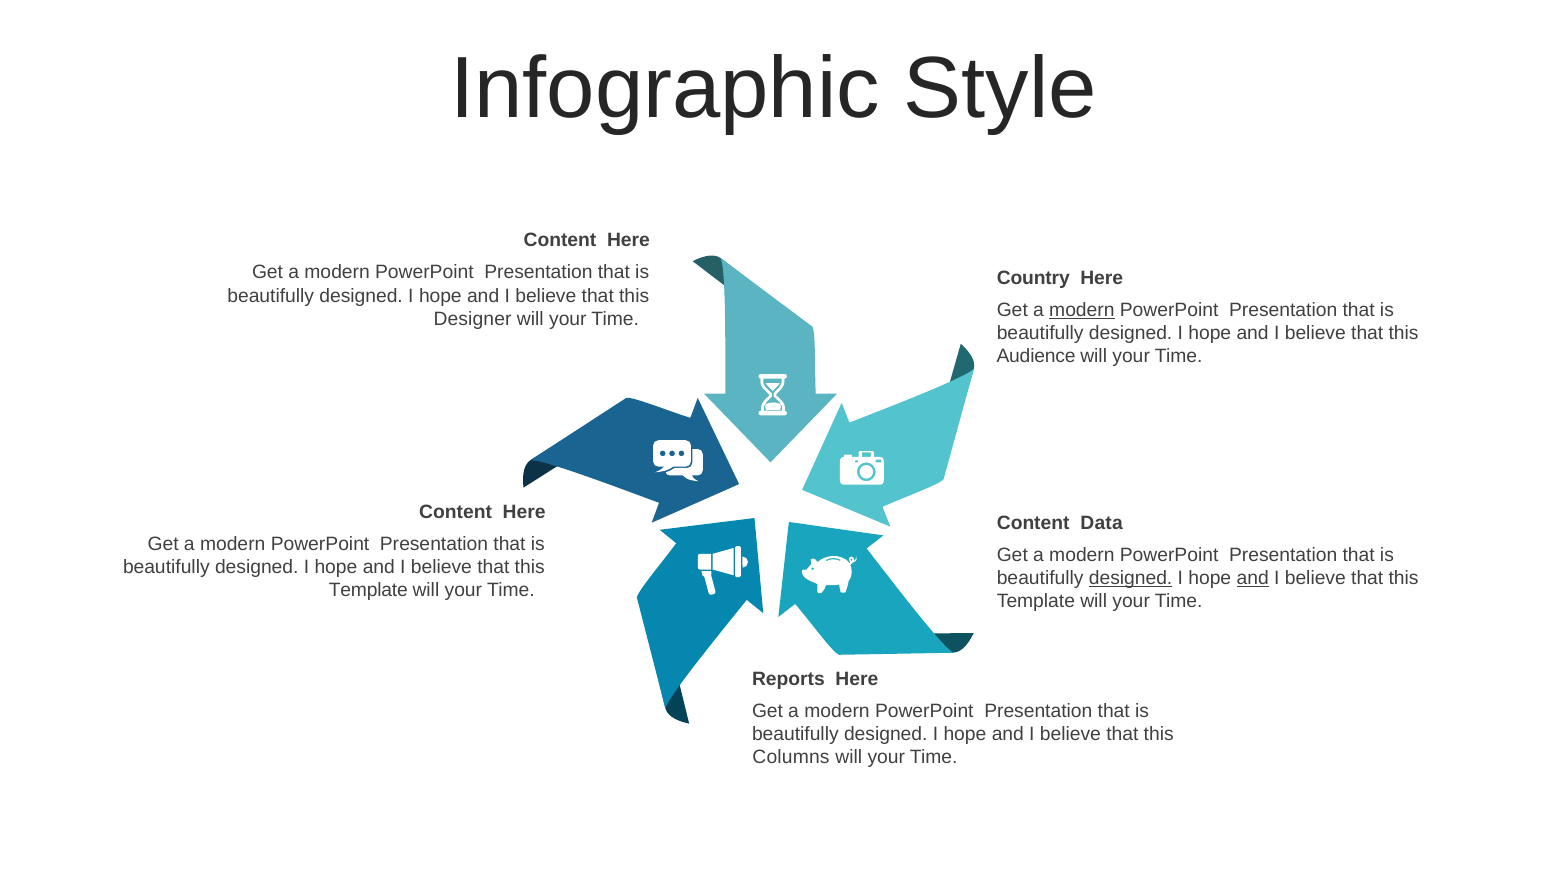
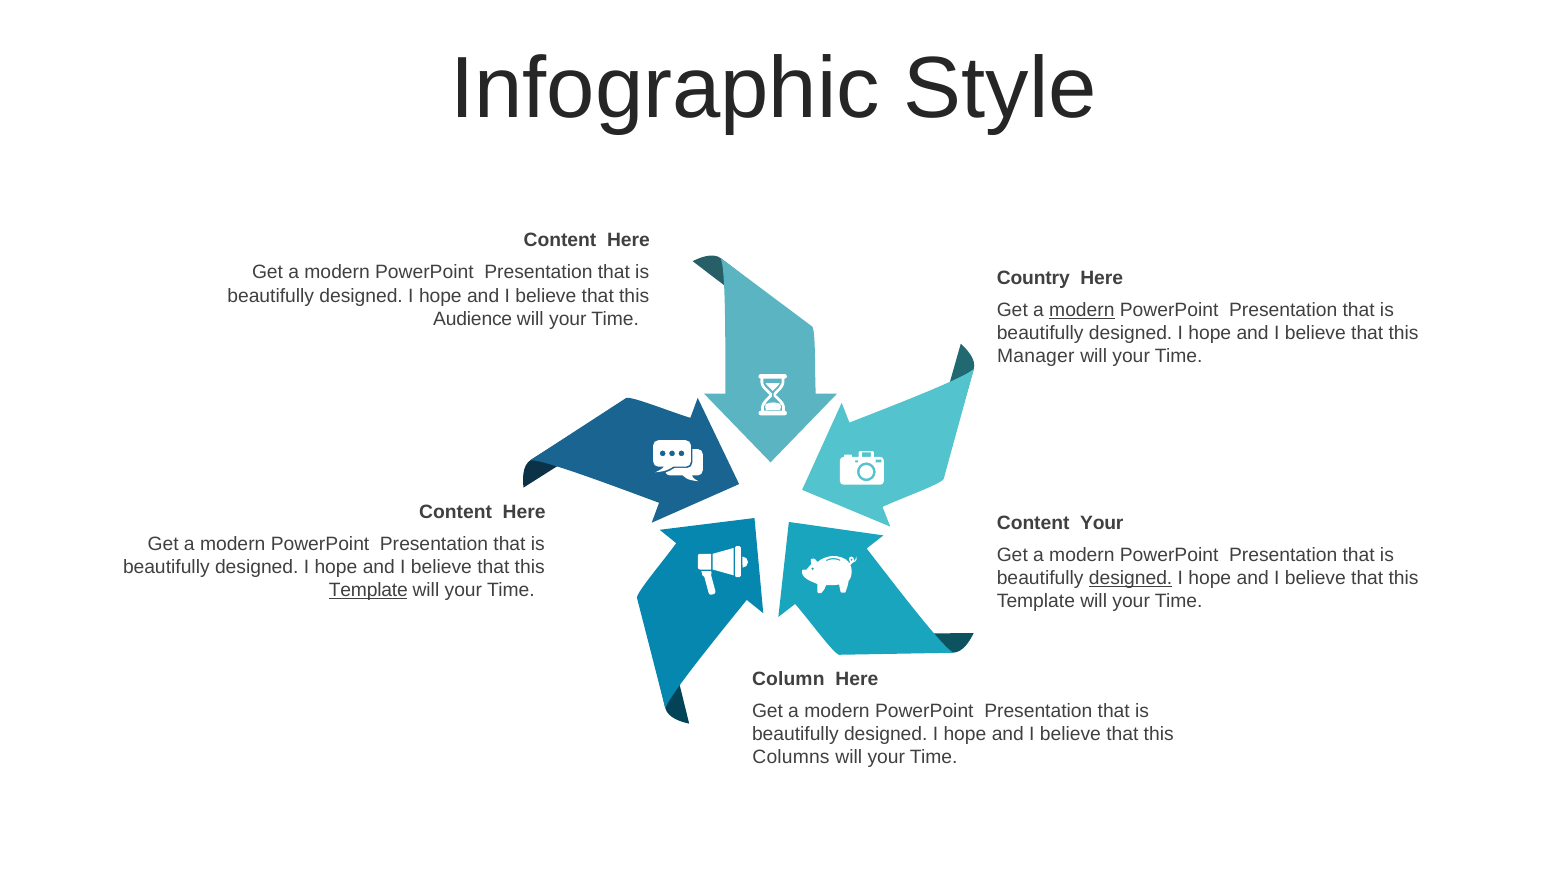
Designer: Designer -> Audience
Audience: Audience -> Manager
Content Data: Data -> Your
and at (1253, 578) underline: present -> none
Template at (368, 590) underline: none -> present
Reports: Reports -> Column
